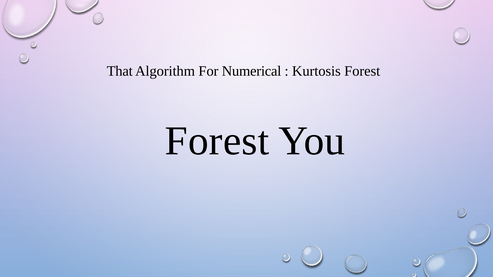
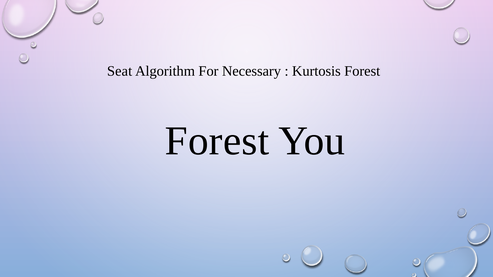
That: That -> Seat
Numerical: Numerical -> Necessary
